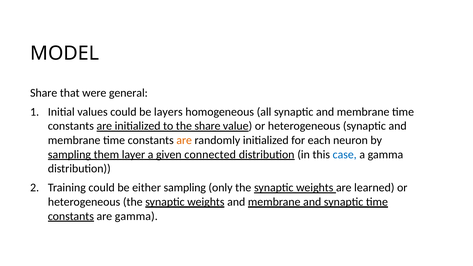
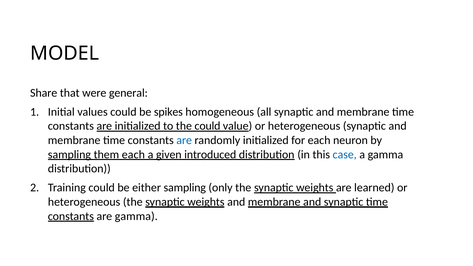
layers: layers -> spikes
the share: share -> could
are at (184, 140) colour: orange -> blue
them layer: layer -> each
connected: connected -> introduced
